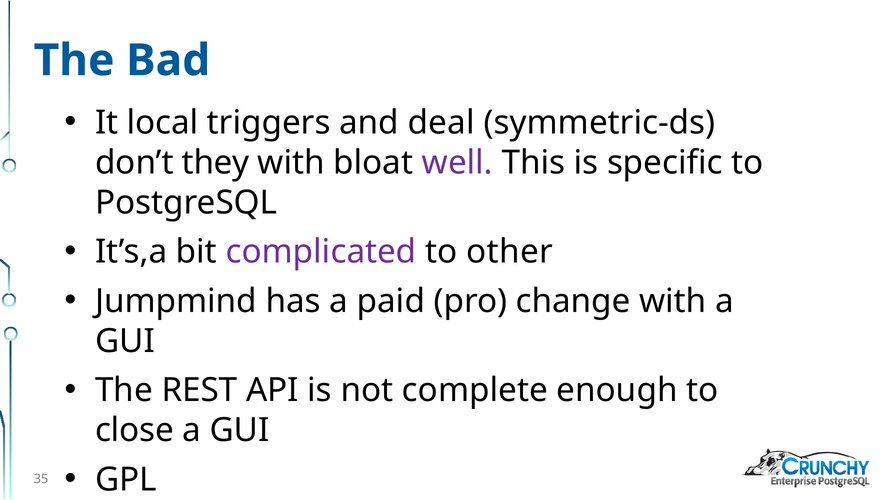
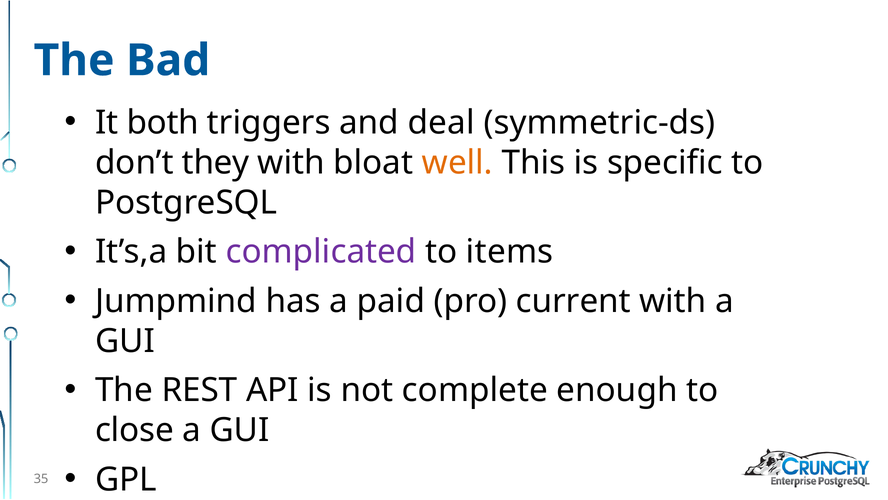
local: local -> both
well colour: purple -> orange
other: other -> items
change: change -> current
